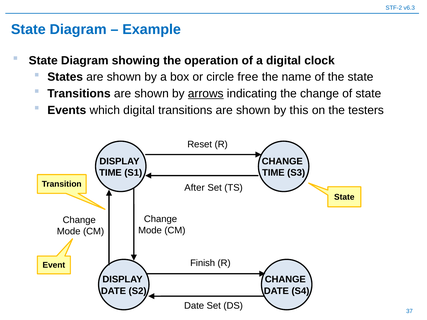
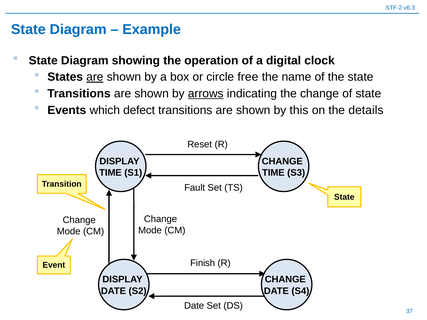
are at (95, 77) underline: none -> present
which digital: digital -> defect
testers: testers -> details
After: After -> Fault
